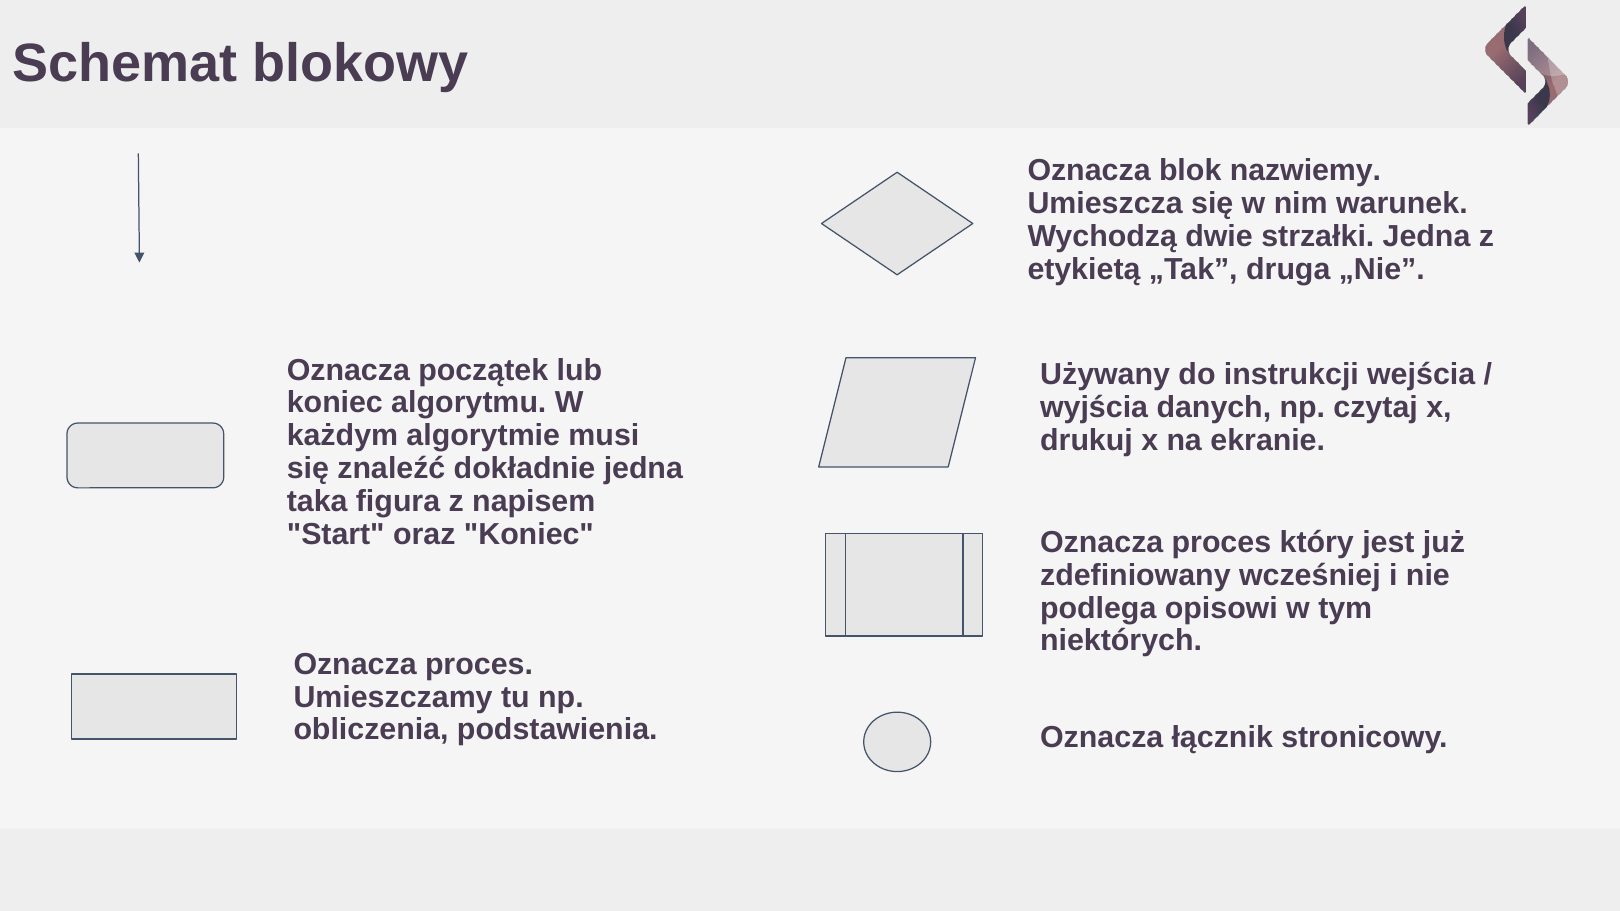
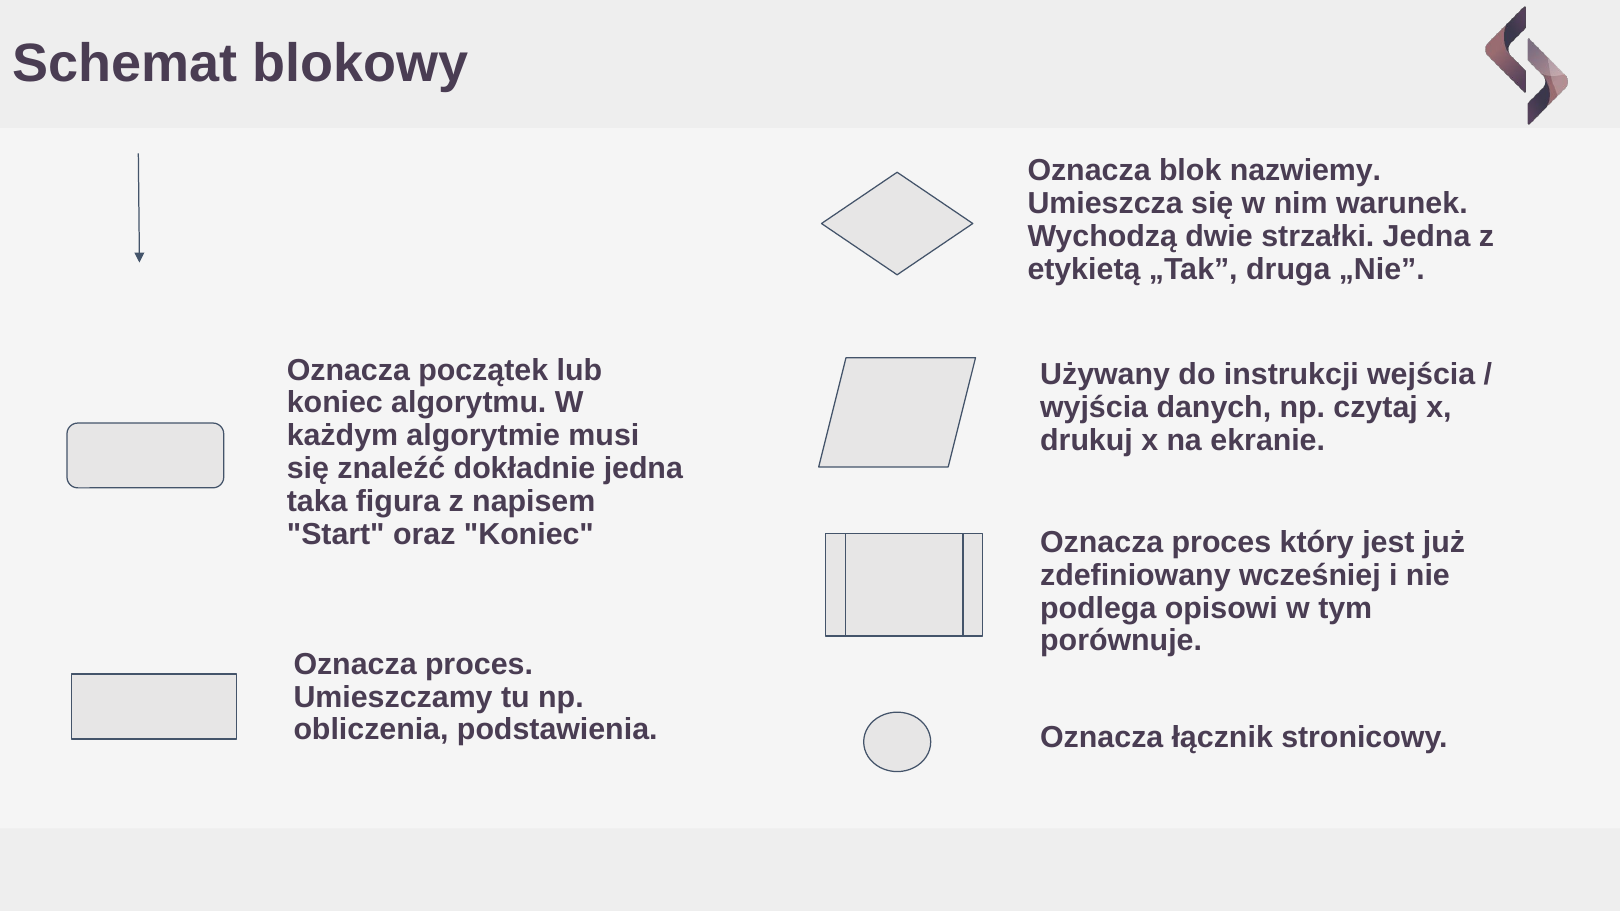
niektórych: niektórych -> porównuje
